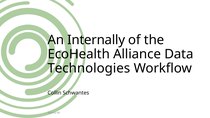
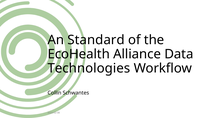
Internally: Internally -> Standard
